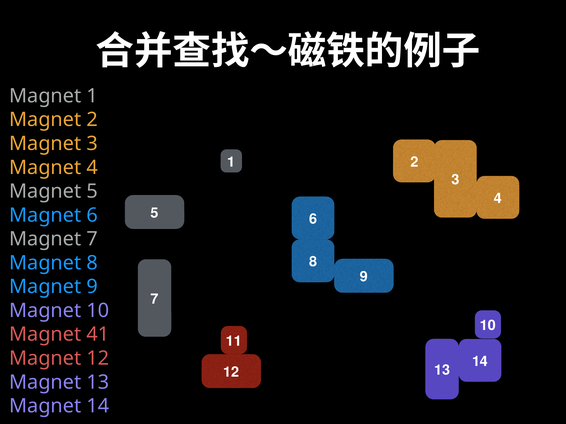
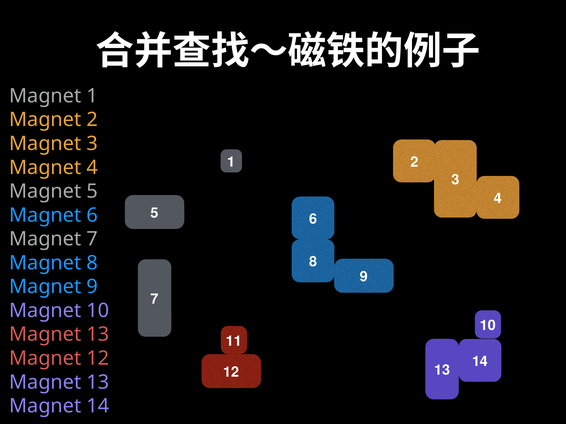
41 at (98, 335): 41 -> 13
